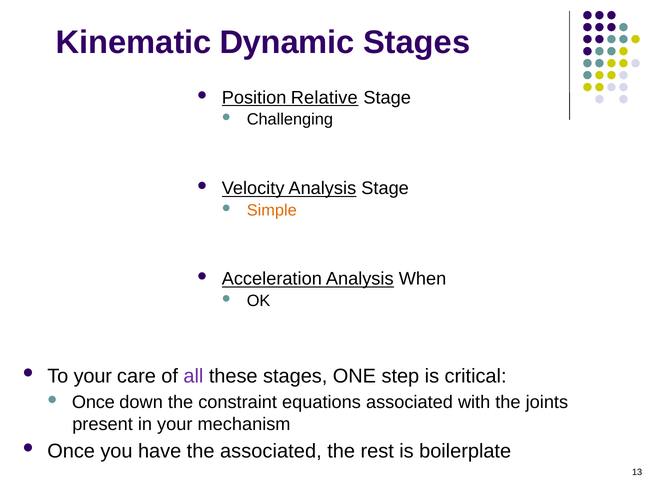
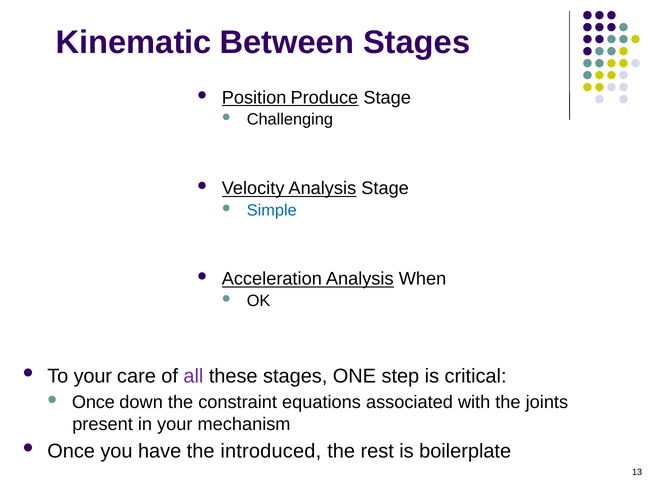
Dynamic: Dynamic -> Between
Relative: Relative -> Produce
Simple colour: orange -> blue
the associated: associated -> introduced
